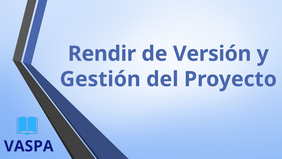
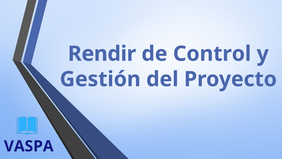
Versión: Versión -> Control
